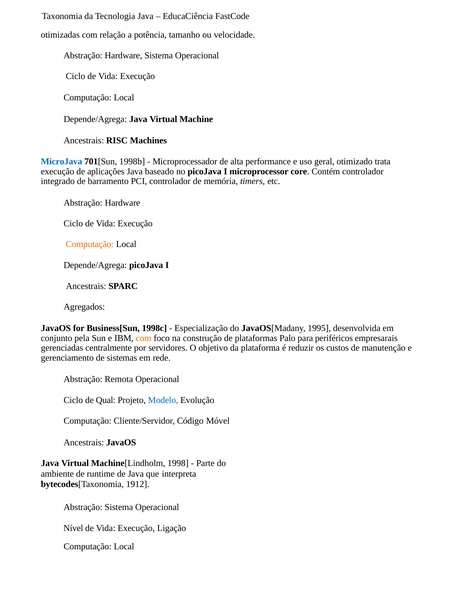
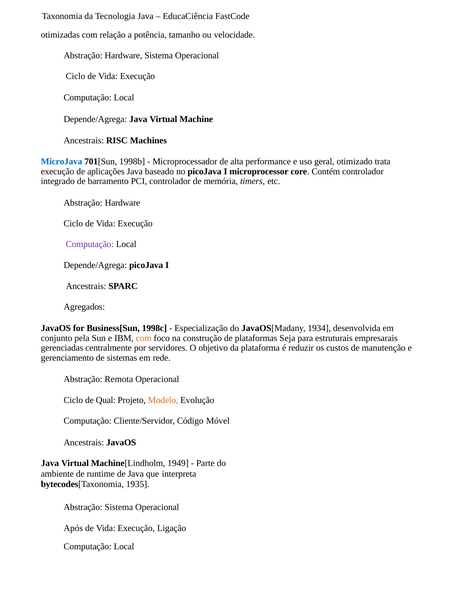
Computação at (90, 244) colour: orange -> purple
1995: 1995 -> 1934
Palo: Palo -> Seja
periféricos: periféricos -> estruturais
Modelo colour: blue -> orange
1998: 1998 -> 1949
1912: 1912 -> 1935
Nível: Nível -> Após
